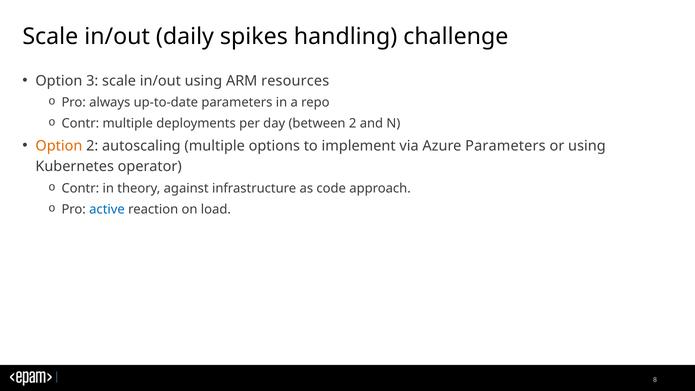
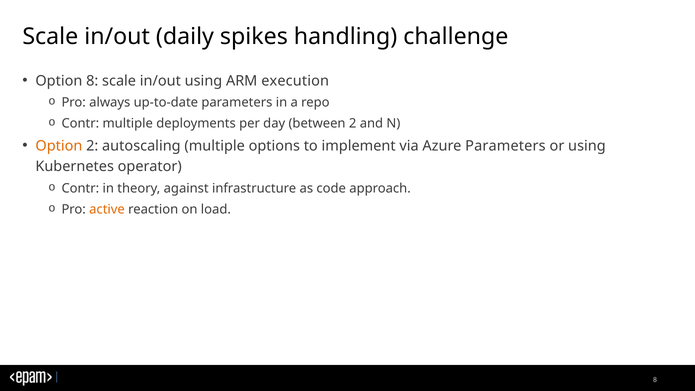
Option 3: 3 -> 8
resources: resources -> execution
active colour: blue -> orange
